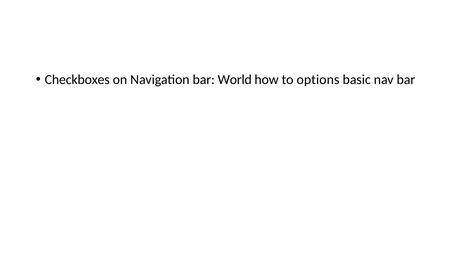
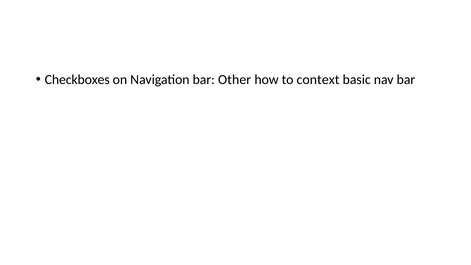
World: World -> Other
options: options -> context
